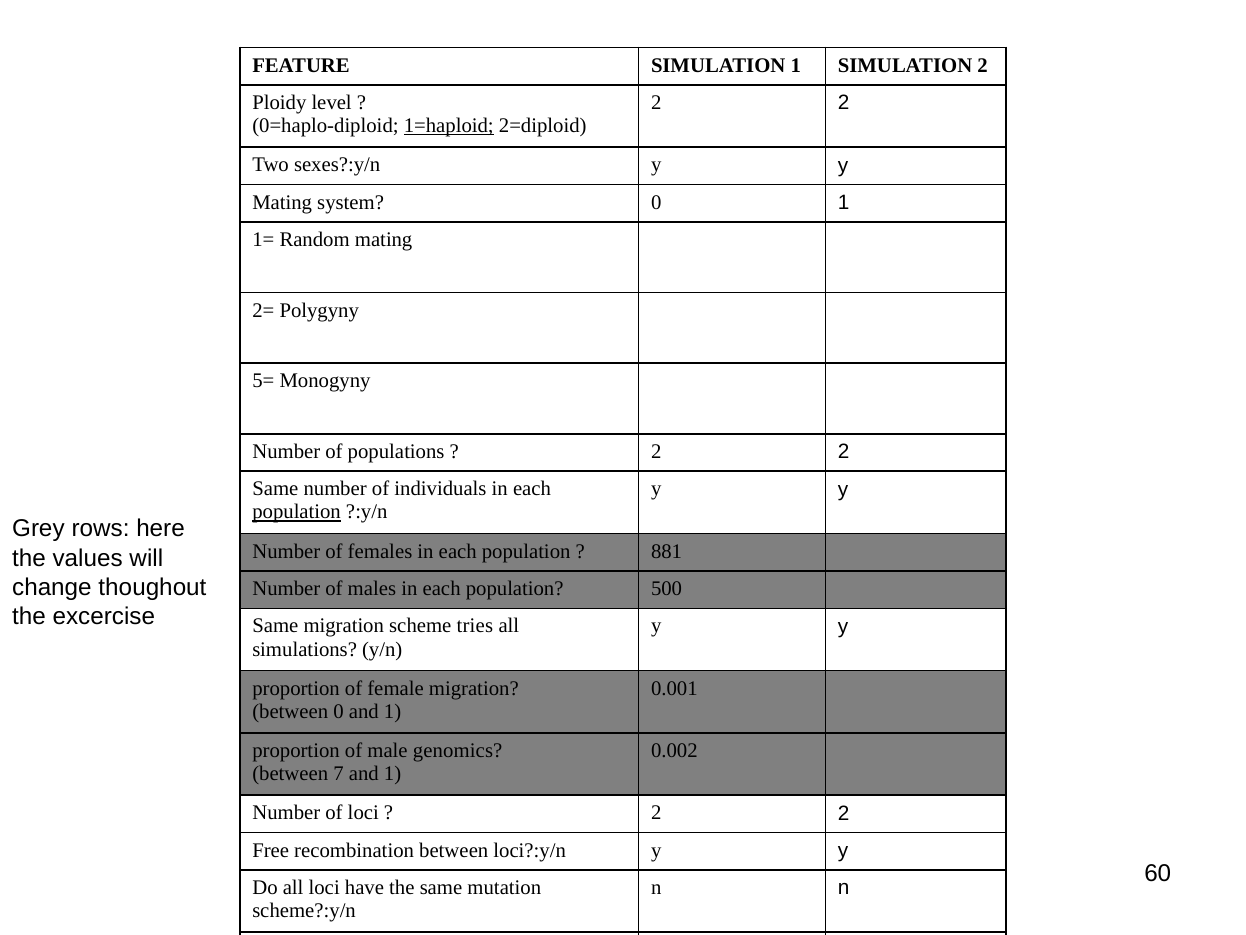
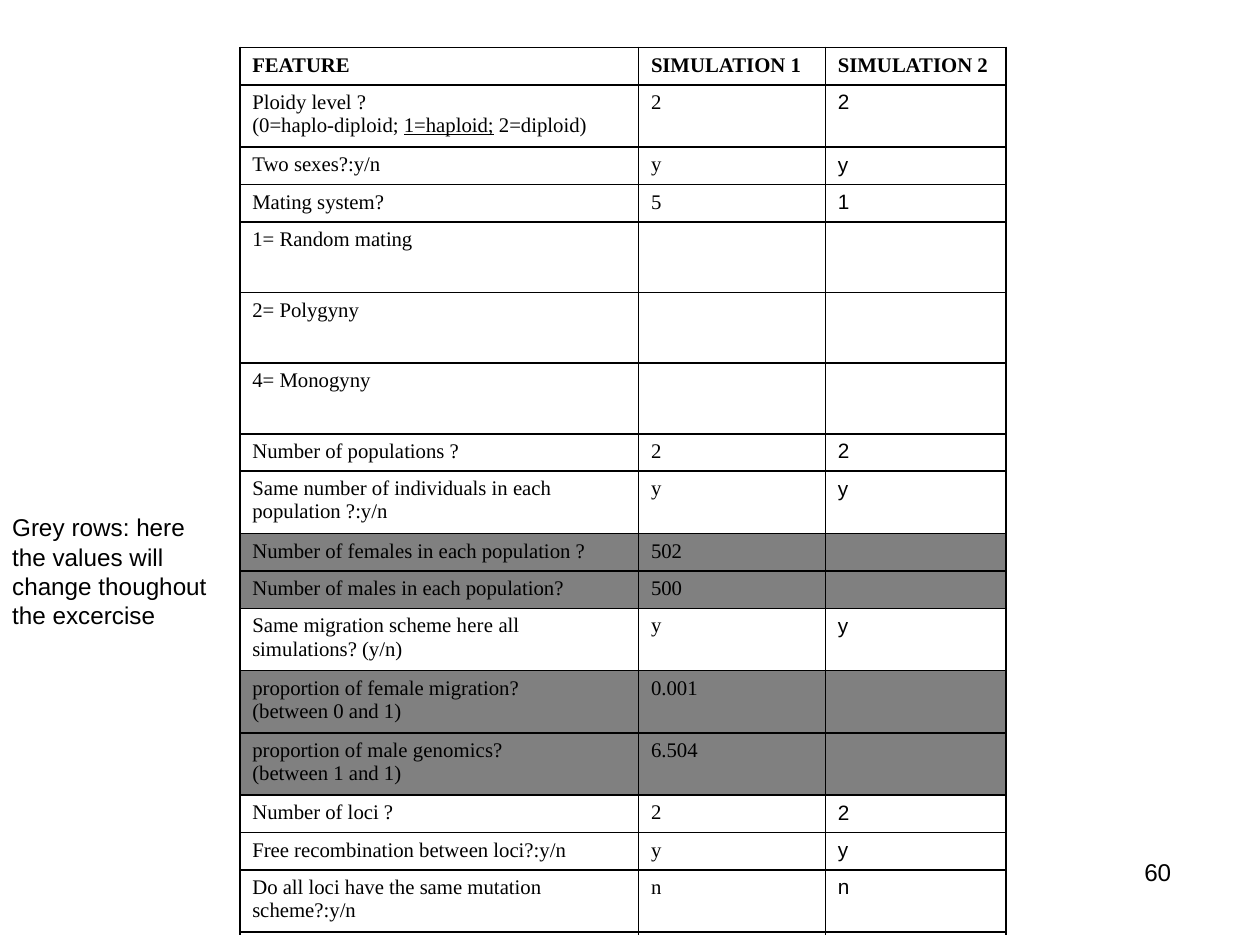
system 0: 0 -> 5
5=: 5= -> 4=
population at (297, 512) underline: present -> none
881: 881 -> 502
scheme tries: tries -> here
0.002: 0.002 -> 6.504
between 7: 7 -> 1
